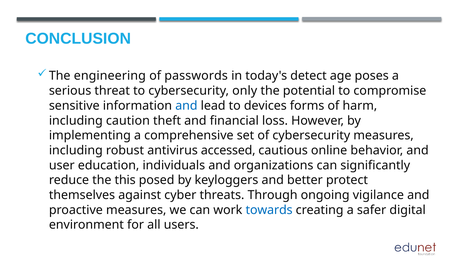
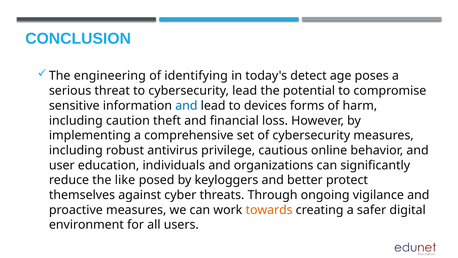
passwords: passwords -> identifying
cybersecurity only: only -> lead
accessed: accessed -> privilege
this: this -> like
towards colour: blue -> orange
